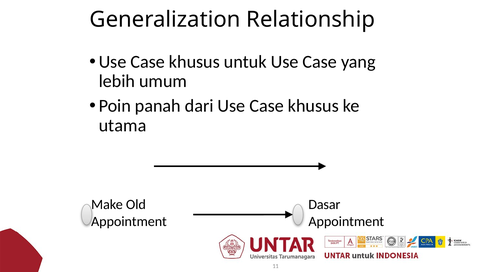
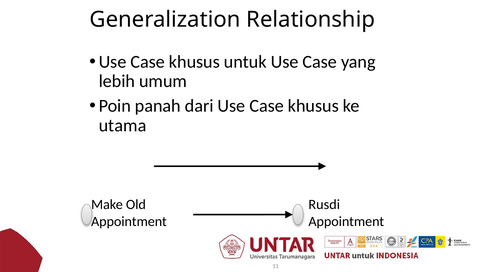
Dasar: Dasar -> Rusdi
